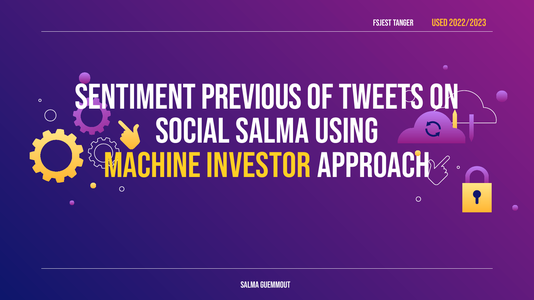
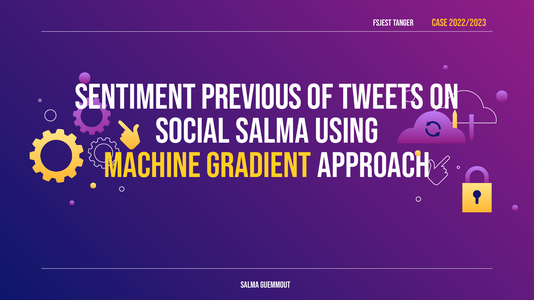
Used: Used -> Case
Investor: Investor -> Gradient
